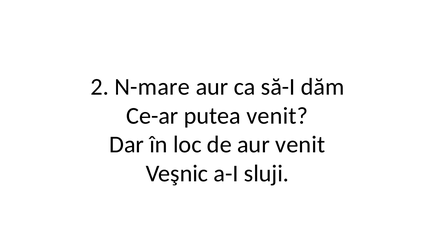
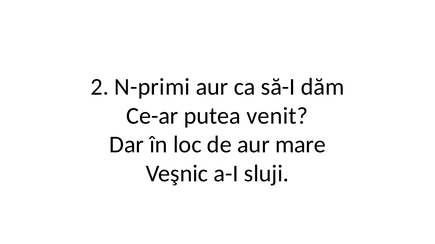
N-mare: N-mare -> N-primi
aur venit: venit -> mare
